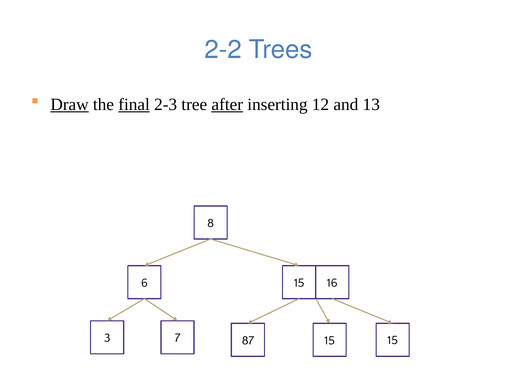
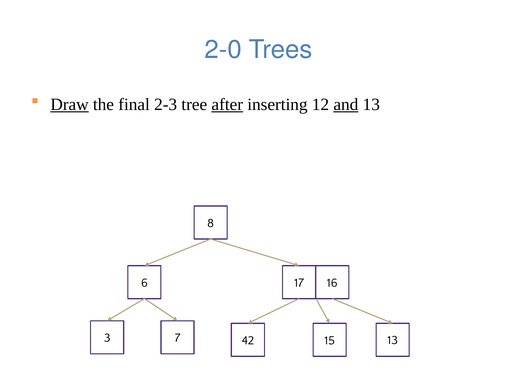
2-2: 2-2 -> 2-0
final underline: present -> none
and underline: none -> present
6 15: 15 -> 17
87: 87 -> 42
15 15: 15 -> 13
